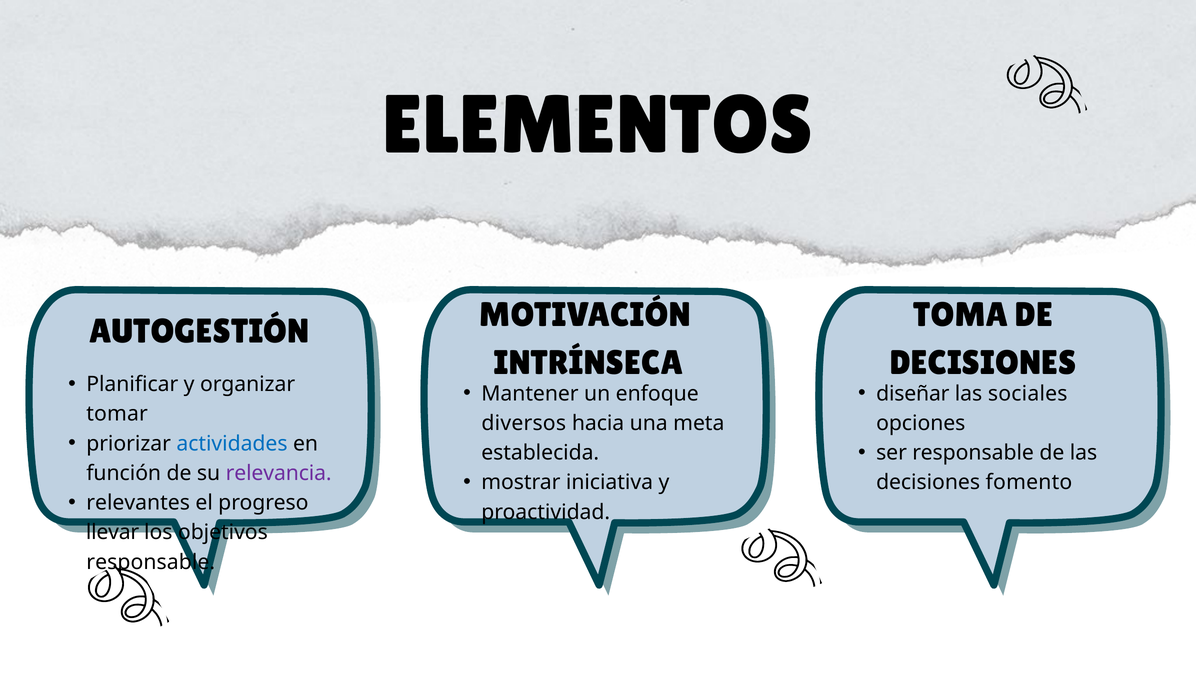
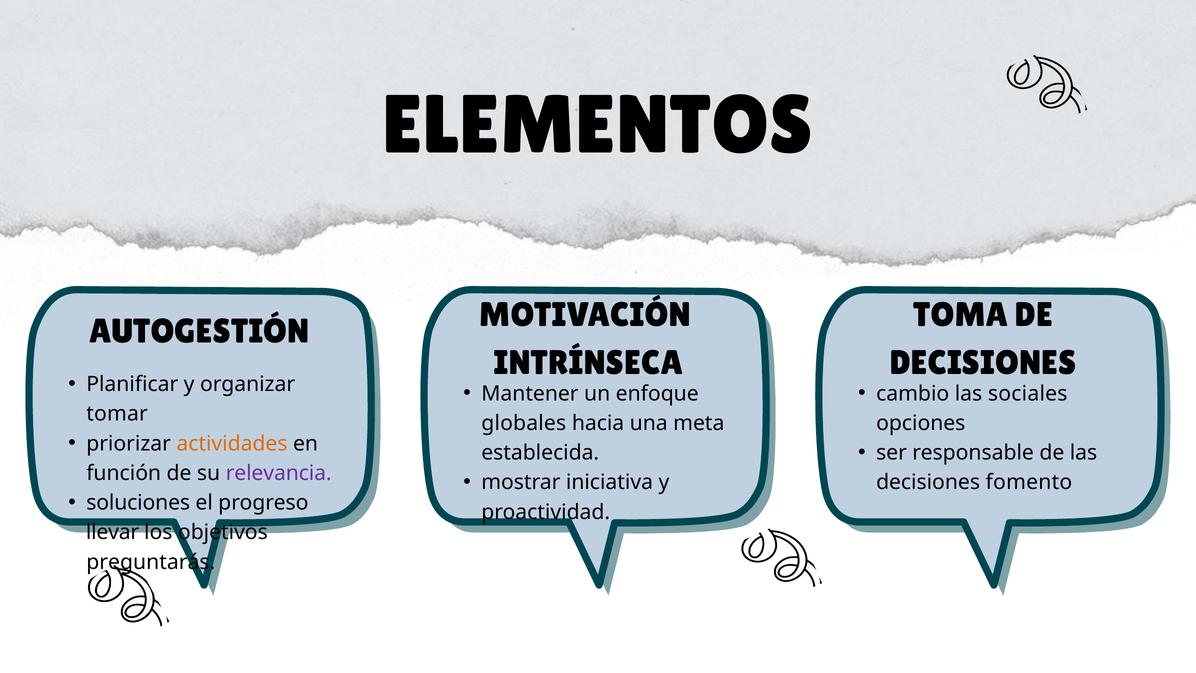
diseñar: diseñar -> cambio
diversos: diversos -> globales
actividades colour: blue -> orange
relevantes: relevantes -> soluciones
responsable at (151, 562): responsable -> preguntarás
